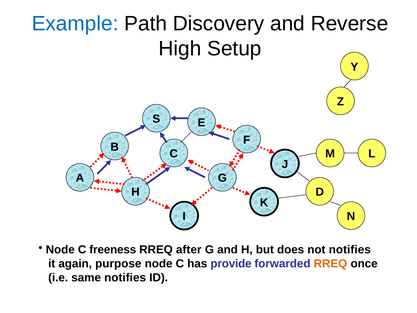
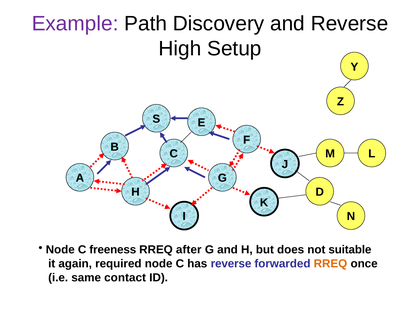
Example colour: blue -> purple
not notifies: notifies -> suitable
purpose: purpose -> required
has provide: provide -> reverse
same notifies: notifies -> contact
